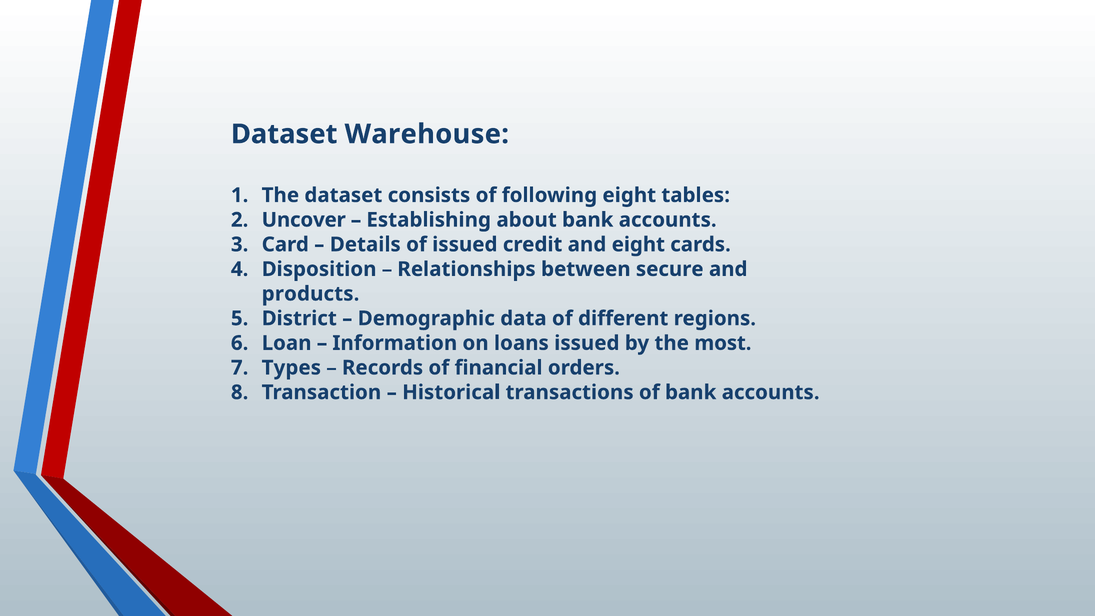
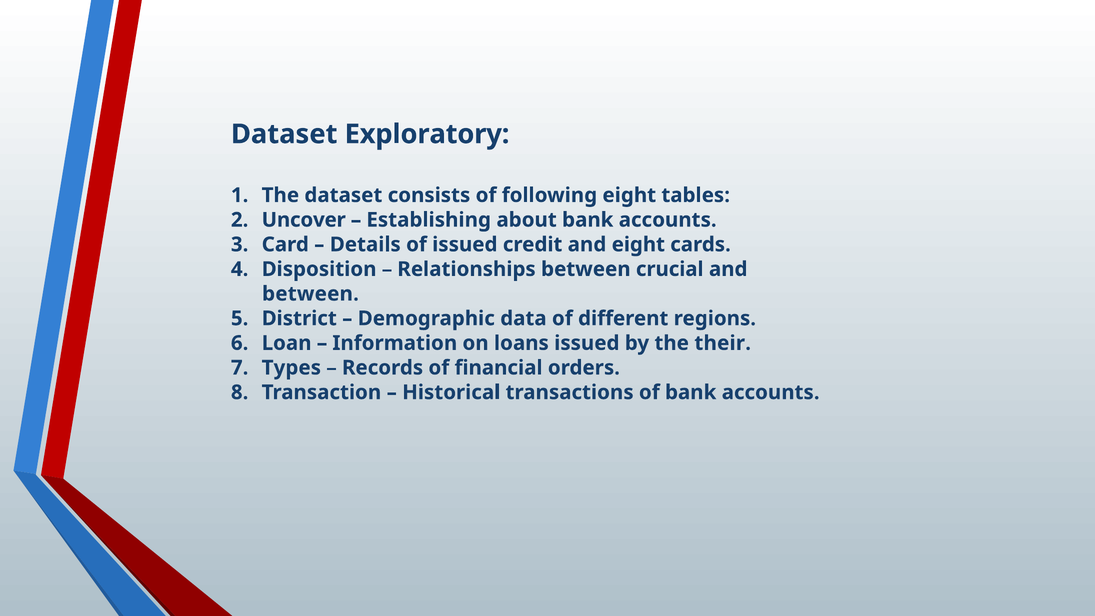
Warehouse: Warehouse -> Exploratory
secure: secure -> crucial
products at (311, 294): products -> between
most: most -> their
